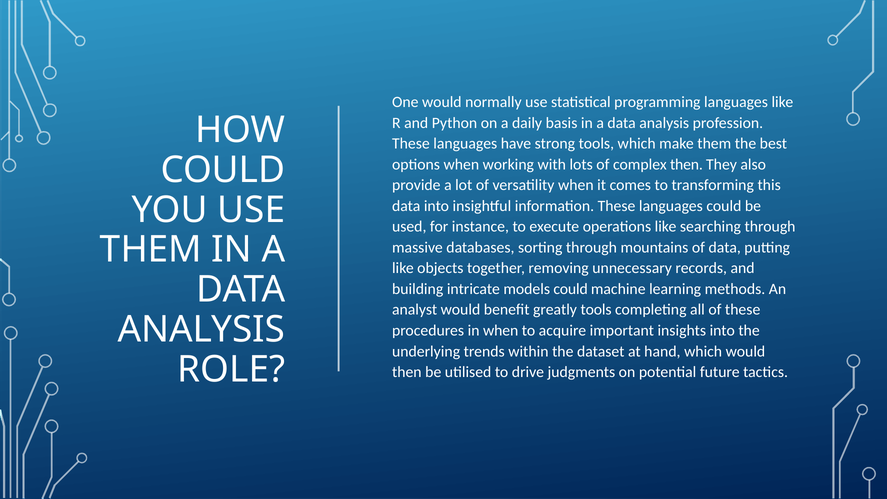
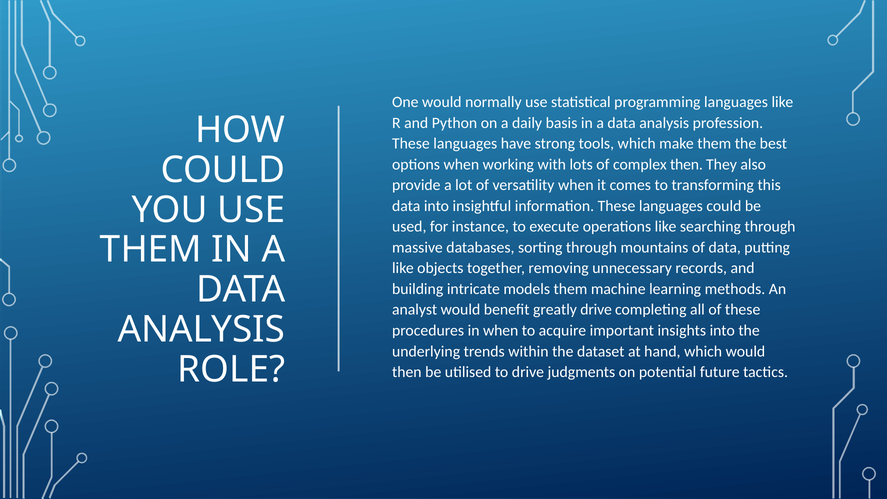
models could: could -> them
greatly tools: tools -> drive
